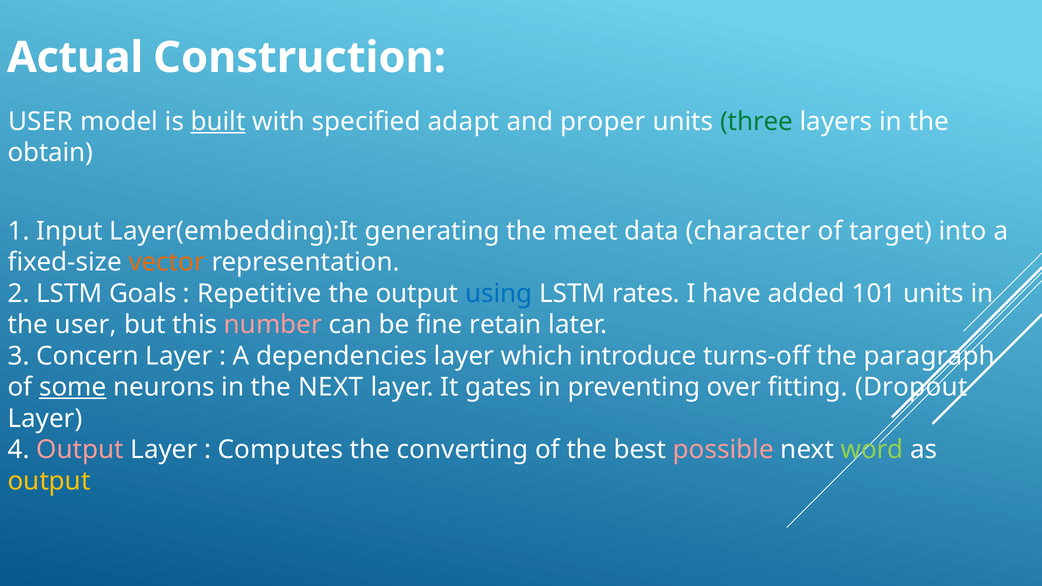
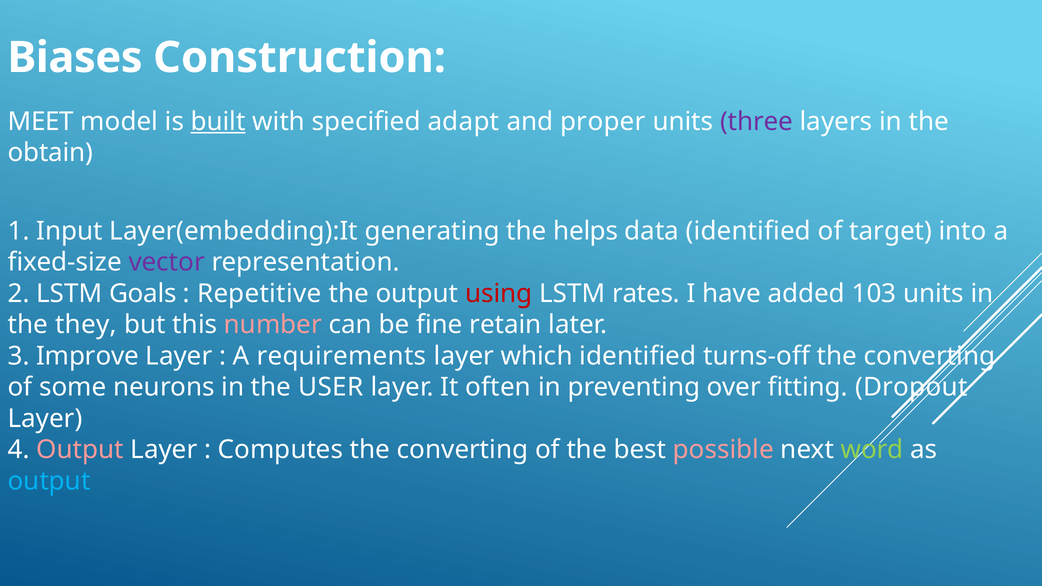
Actual: Actual -> Biases
USER at (41, 122): USER -> MEET
three colour: green -> purple
meet: meet -> helps
data character: character -> identified
vector colour: orange -> purple
using colour: blue -> red
101: 101 -> 103
the user: user -> they
Concern: Concern -> Improve
dependencies: dependencies -> requirements
which introduce: introduce -> identified
turns-off the paragraph: paragraph -> converting
some underline: present -> none
the NEXT: NEXT -> USER
gates: gates -> often
output at (49, 481) colour: yellow -> light blue
